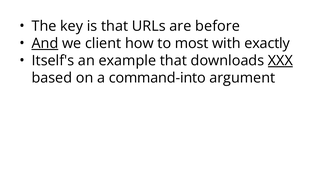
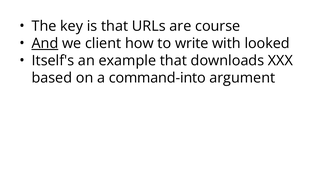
before: before -> course
most: most -> write
exactly: exactly -> looked
XXX underline: present -> none
